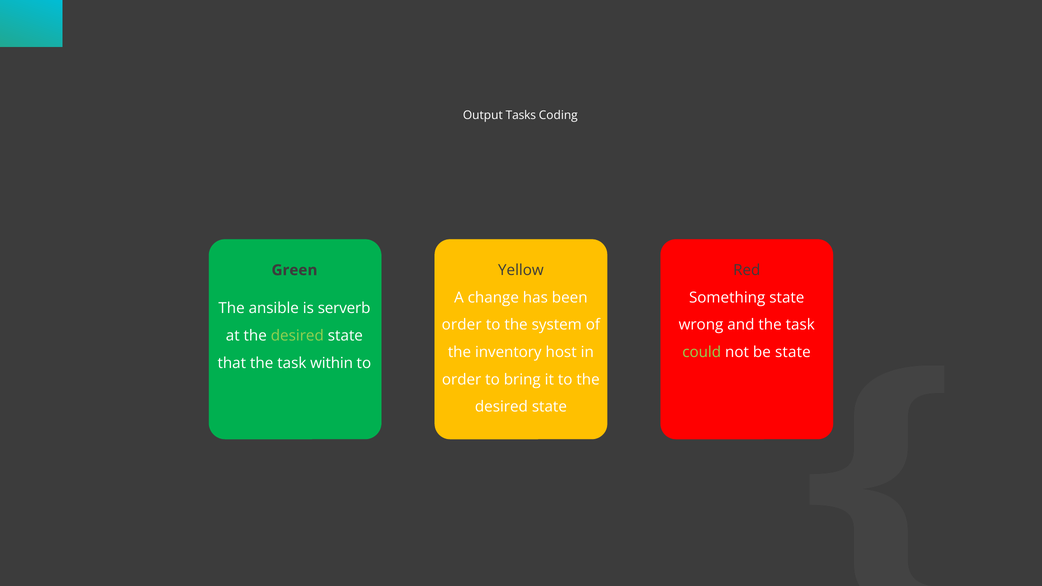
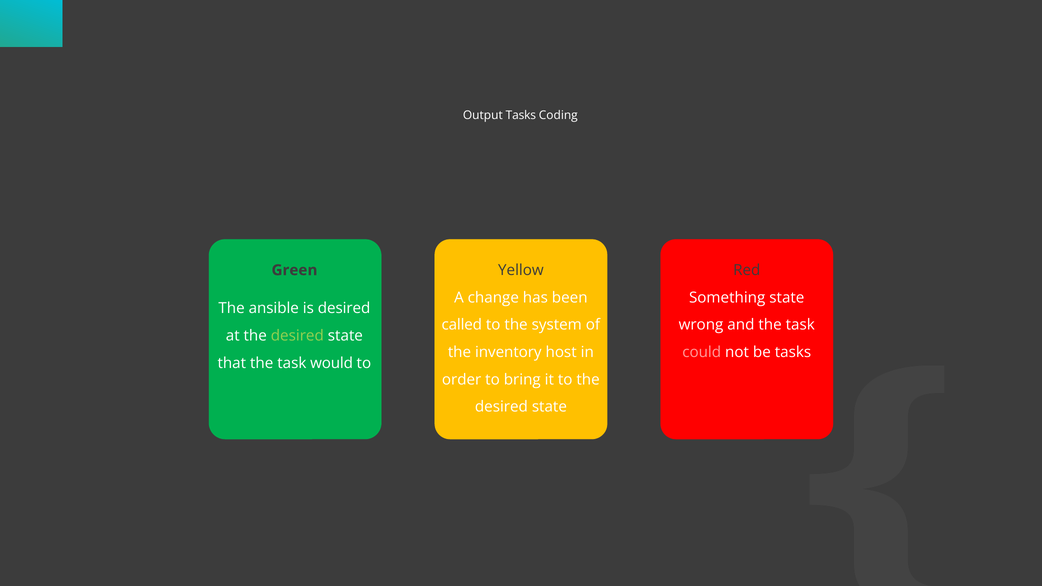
is serverb: serverb -> desired
order at (462, 325): order -> called
could colour: light green -> pink
be state: state -> tasks
within: within -> would
